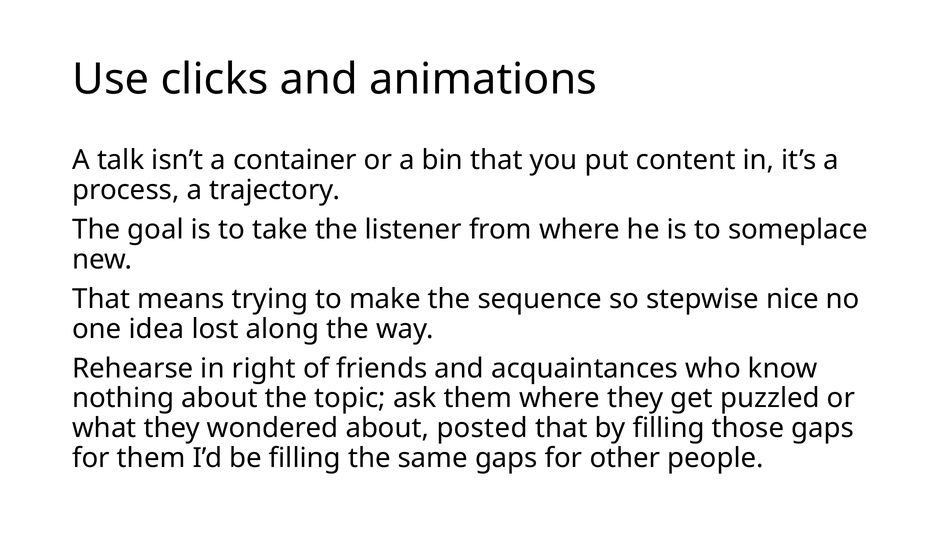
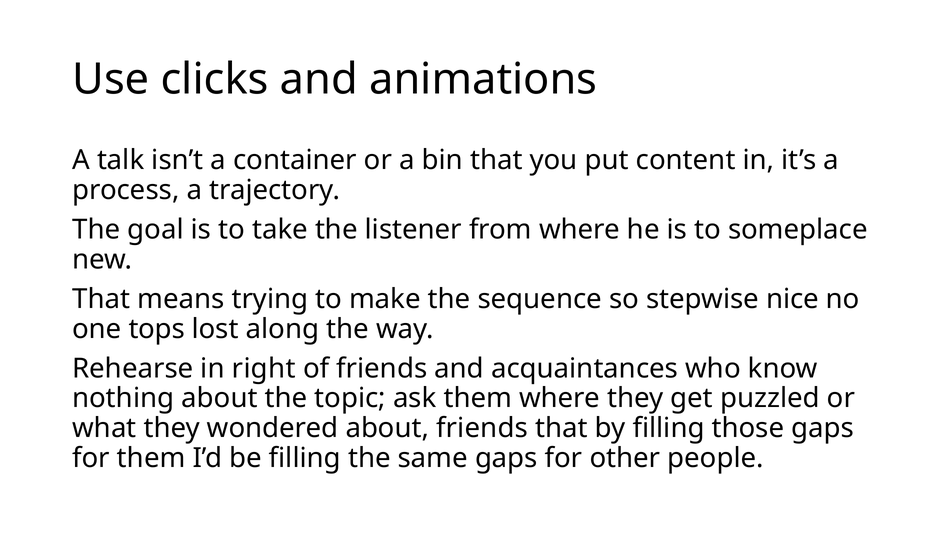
idea: idea -> tops
about posted: posted -> friends
